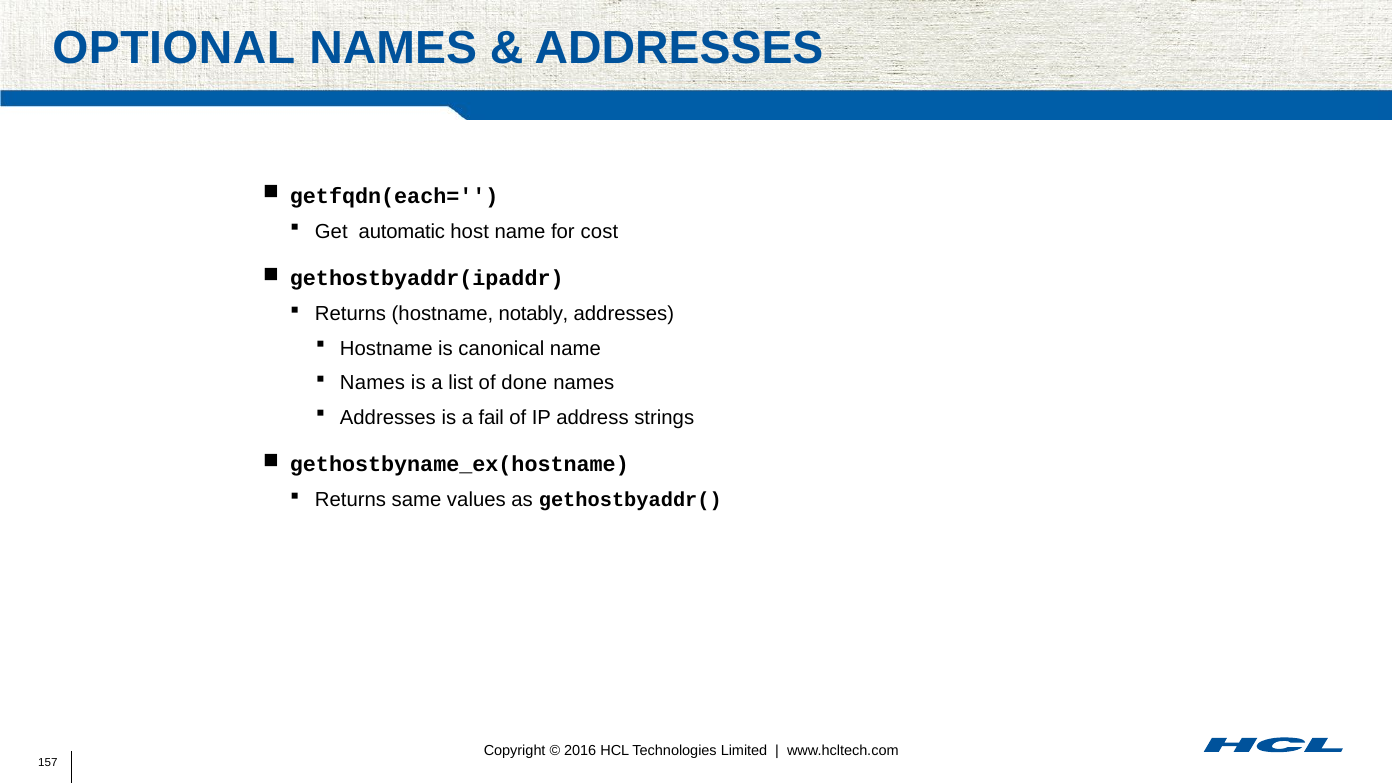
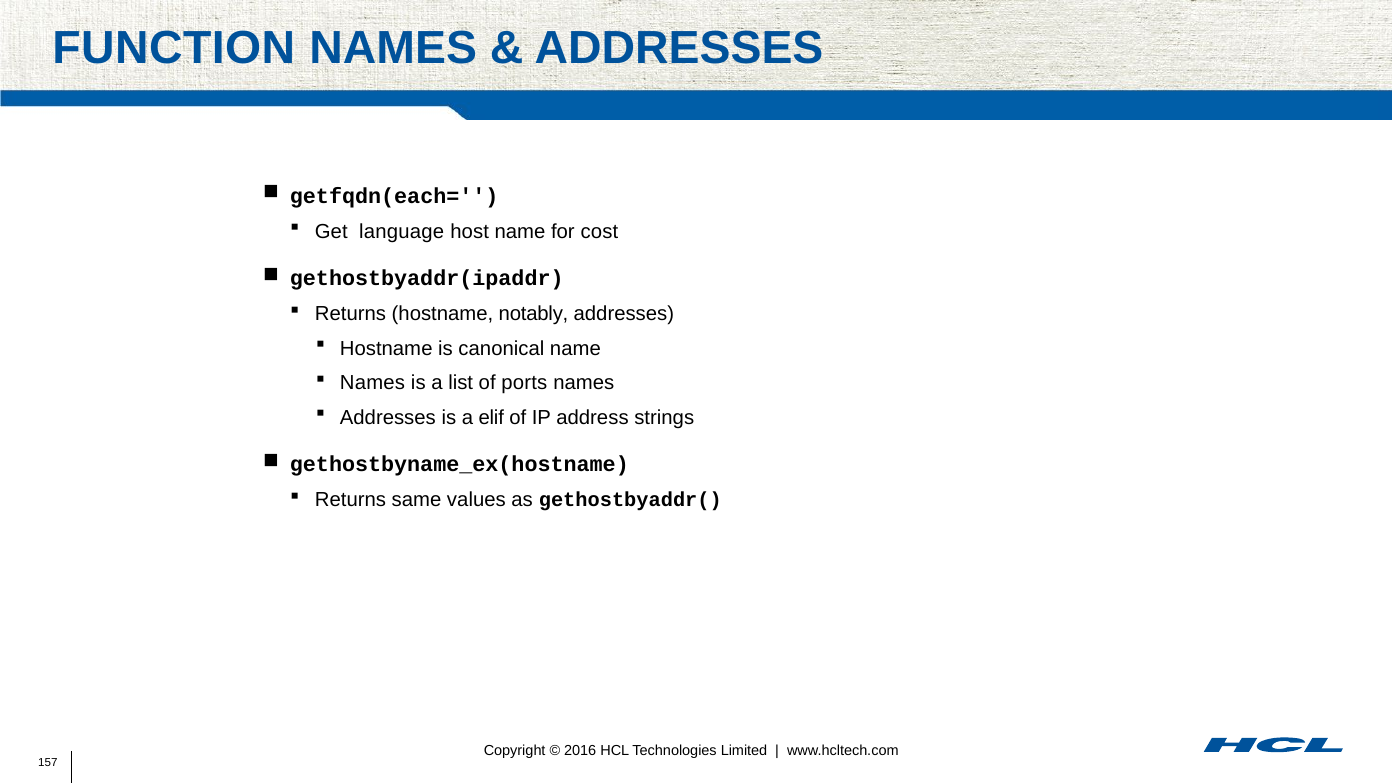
OPTIONAL: OPTIONAL -> FUNCTION
automatic: automatic -> language
done: done -> ports
fail: fail -> elif
